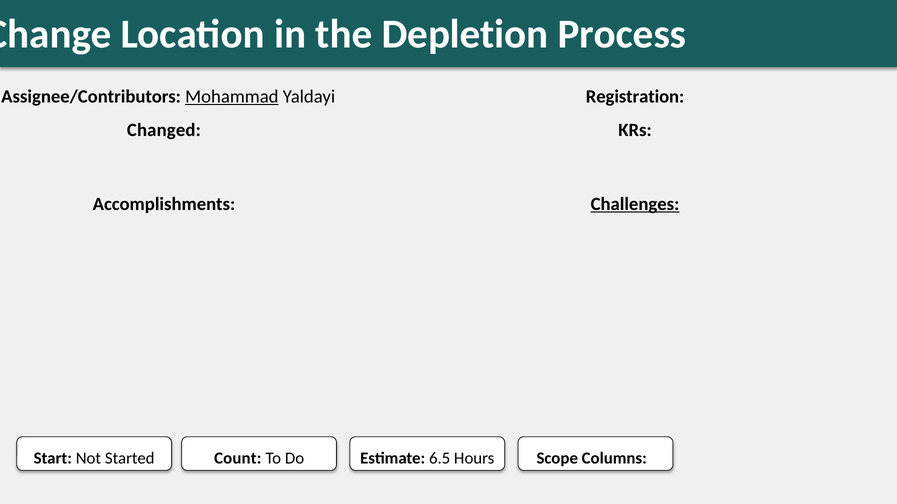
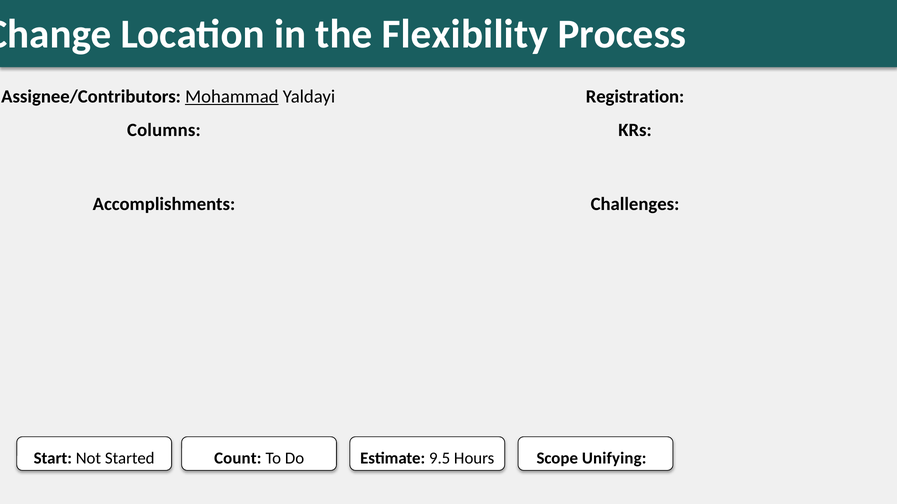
Depletion: Depletion -> Flexibility
Changed: Changed -> Columns
Challenges underline: present -> none
6.5: 6.5 -> 9.5
Columns: Columns -> Unifying
